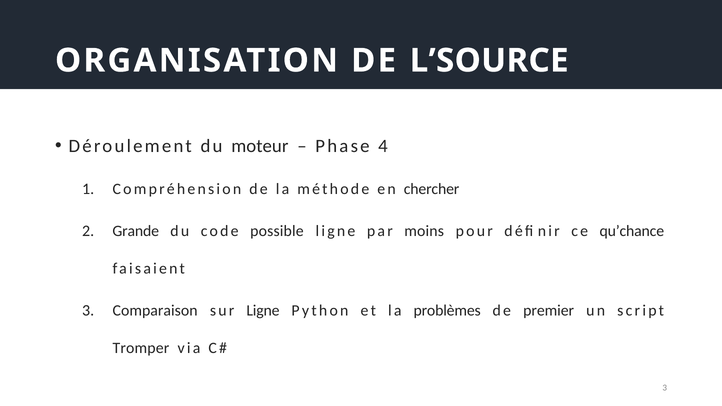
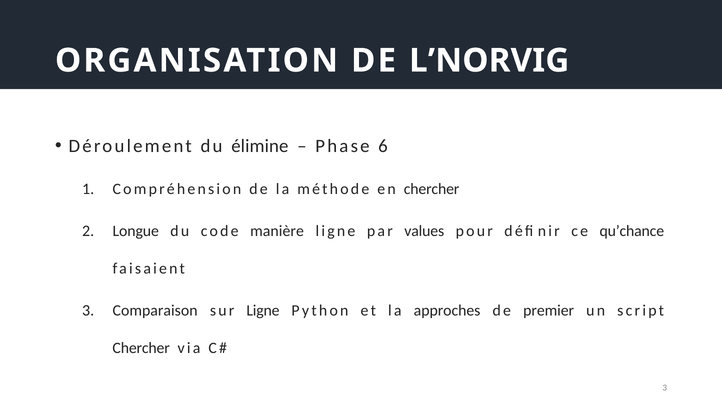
L’SOURCE: L’SOURCE -> L’NORVIG
moteur: moteur -> élimine
4: 4 -> 6
Grande: Grande -> Longue
possible: possible -> manière
moins: moins -> values
problèmes: problèmes -> approches
Tromper at (141, 348): Tromper -> Chercher
